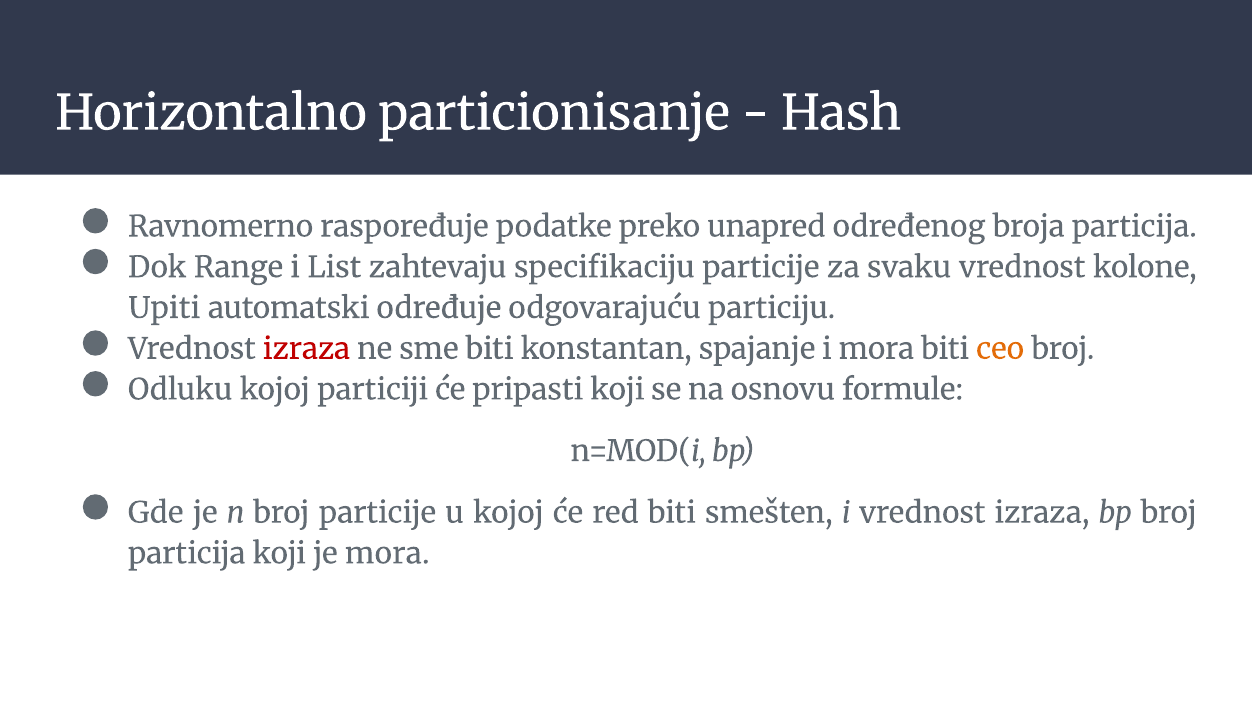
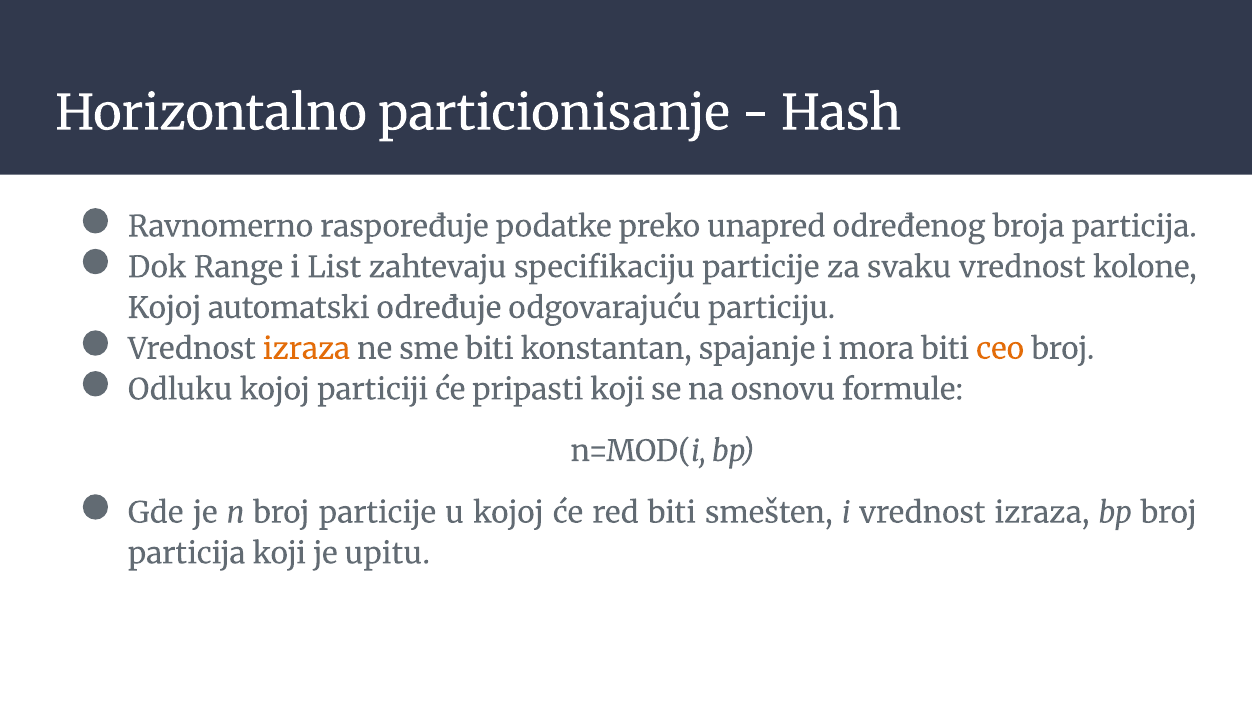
Upiti at (164, 308): Upiti -> Kojoj
izraza at (306, 349) colour: red -> orange
je mora: mora -> upitu
